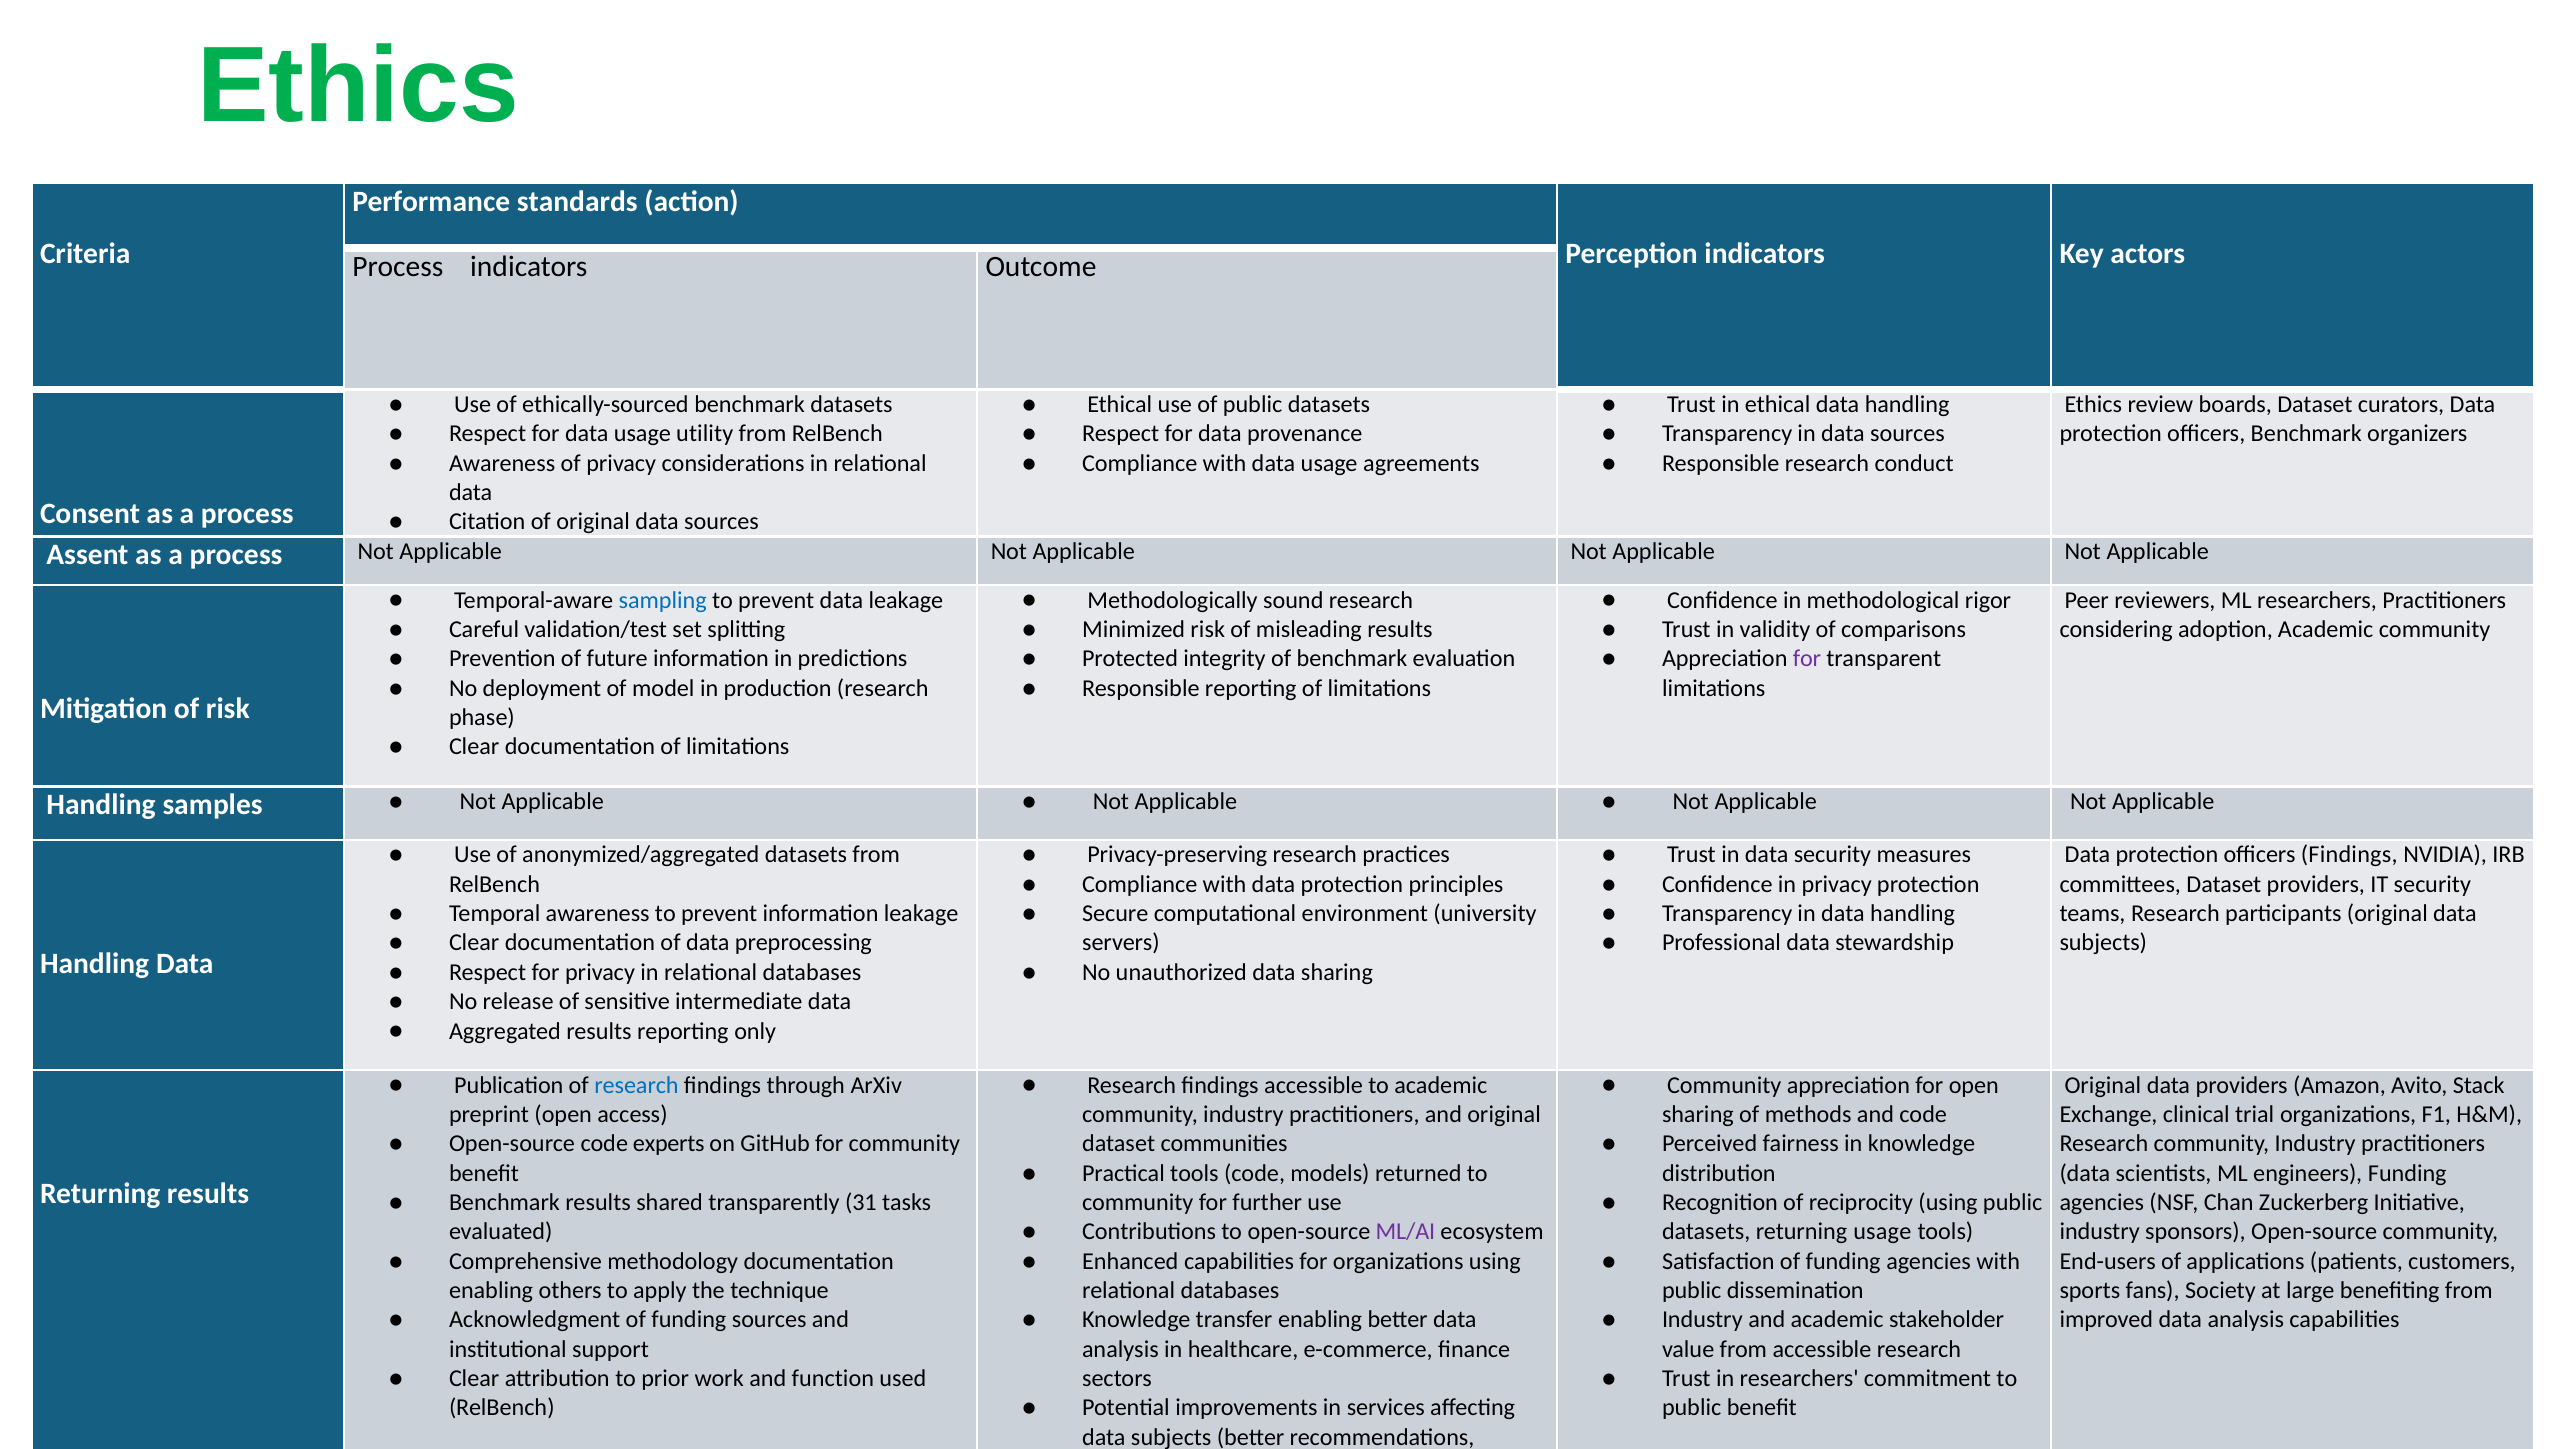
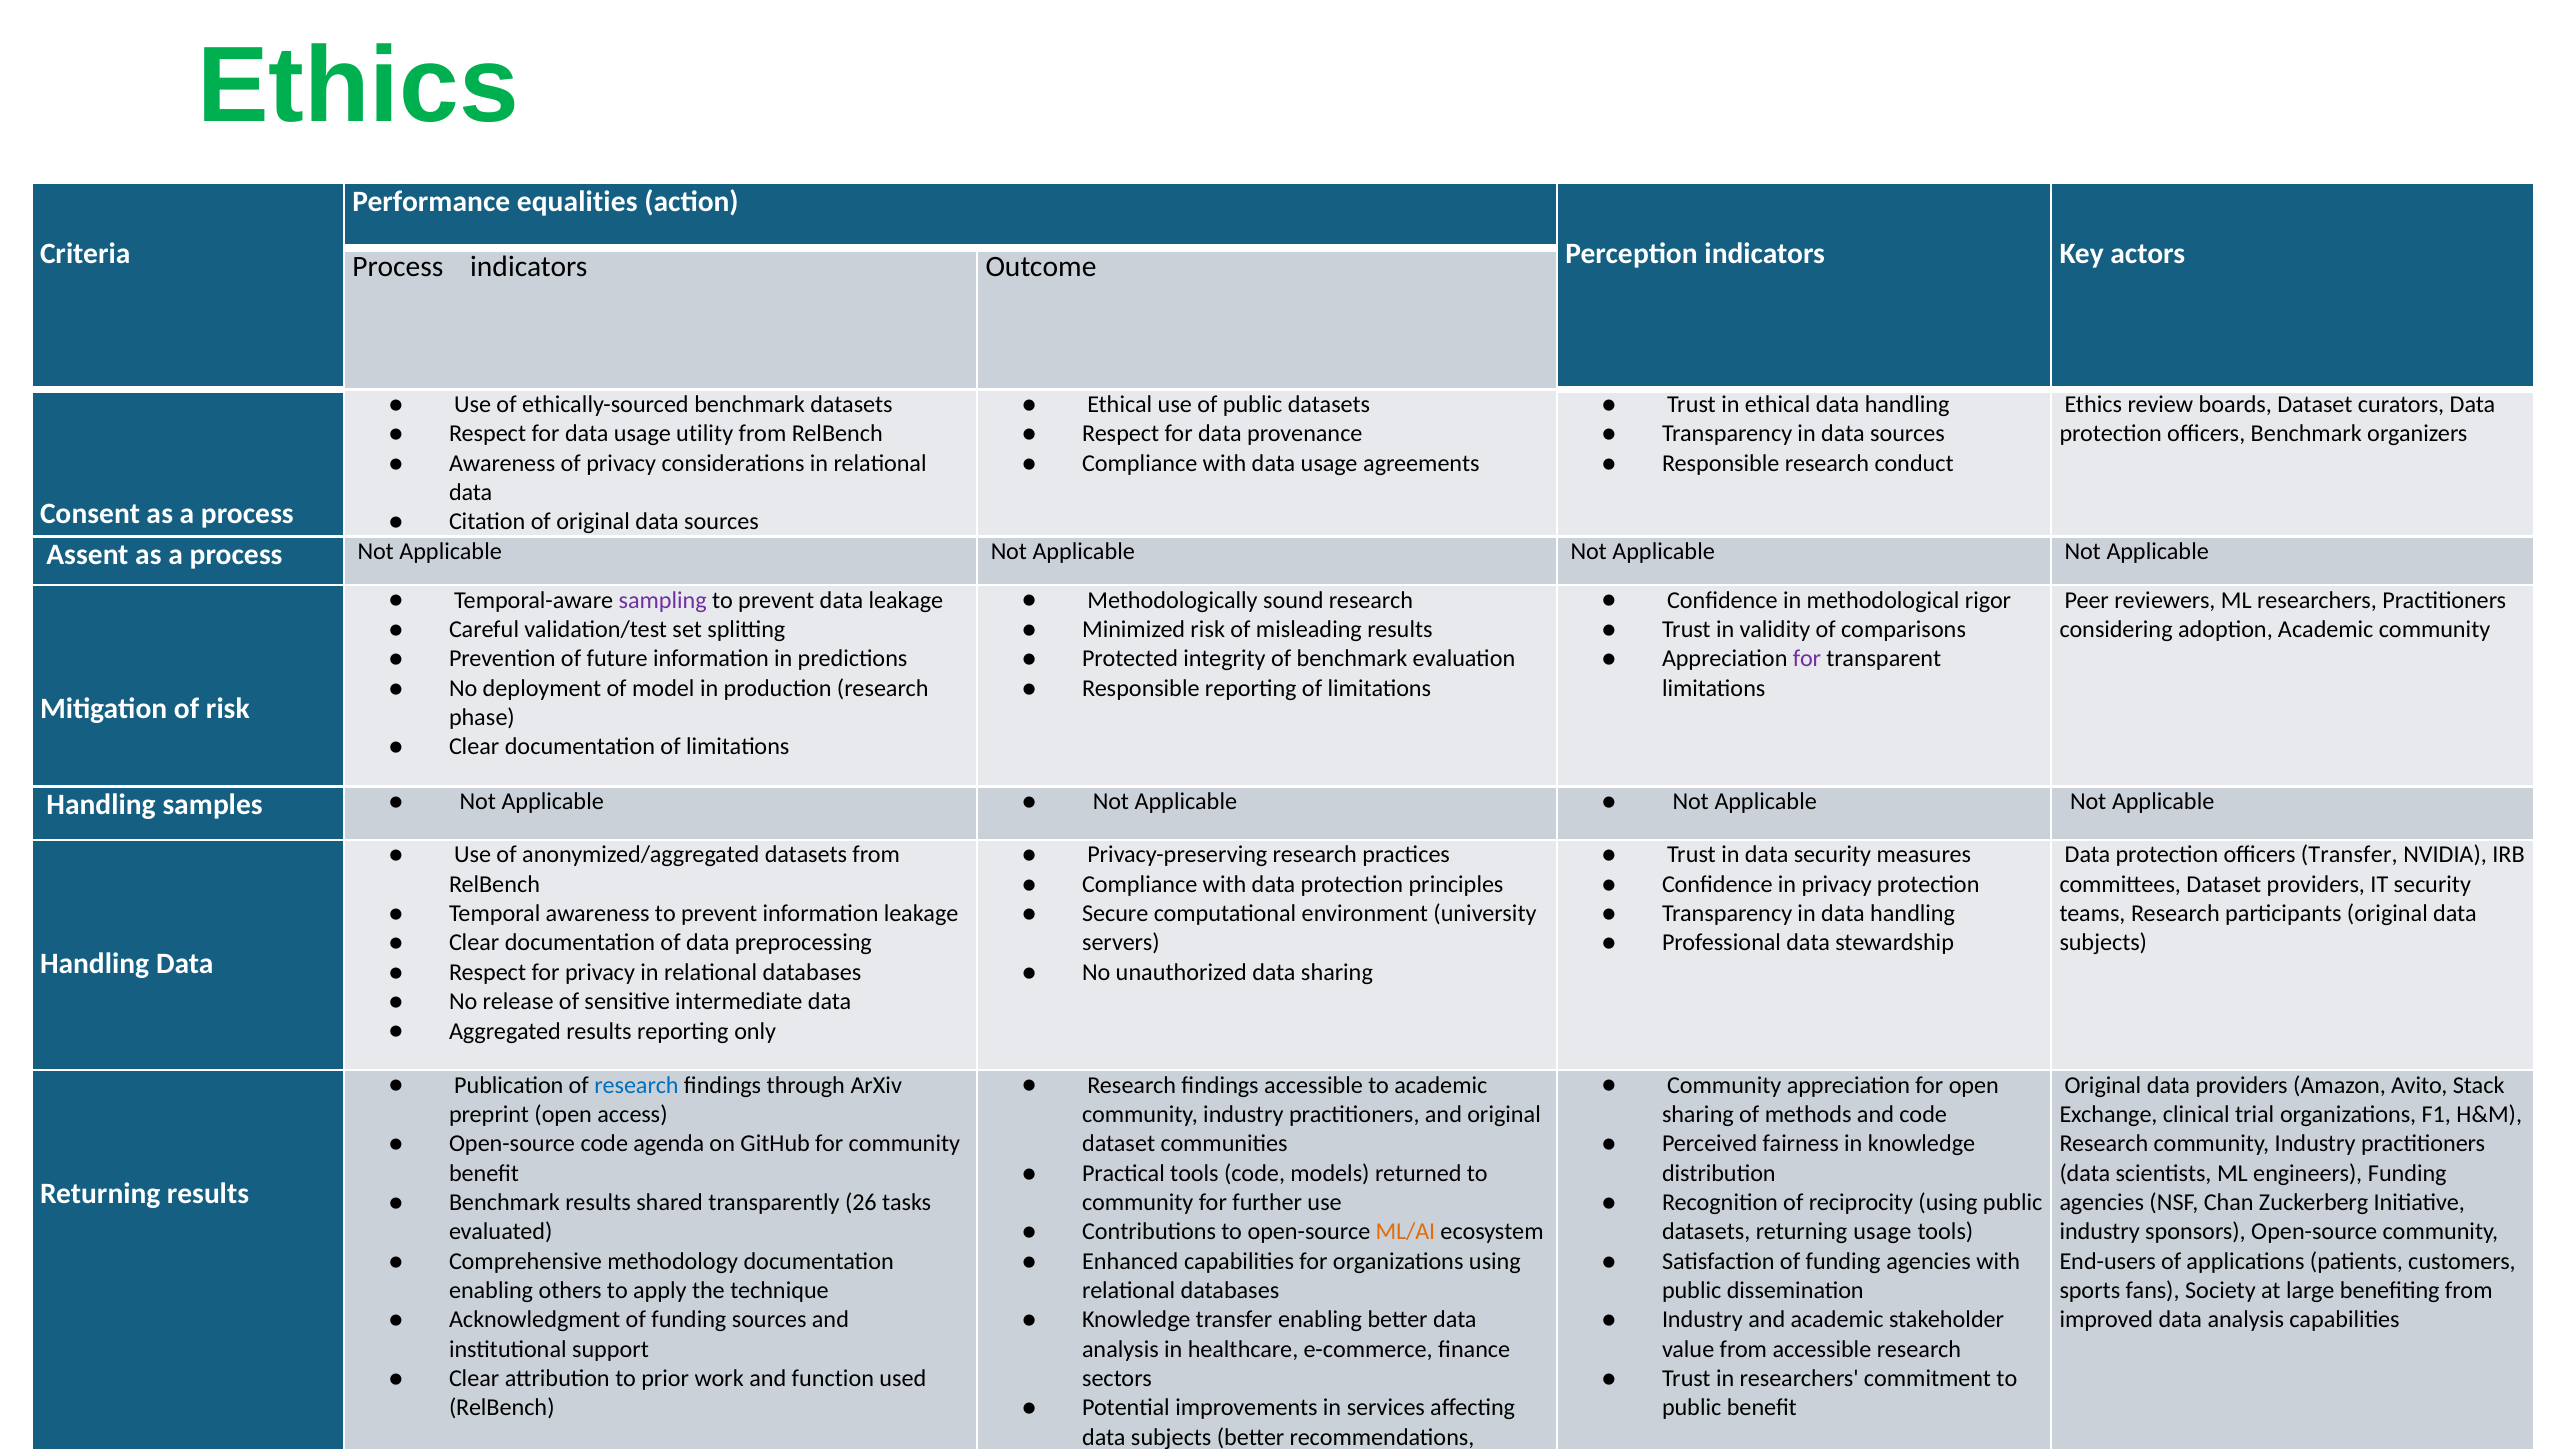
standards: standards -> equalities
sampling colour: blue -> purple
officers Findings: Findings -> Transfer
experts: experts -> agenda
31: 31 -> 26
ML/AI colour: purple -> orange
